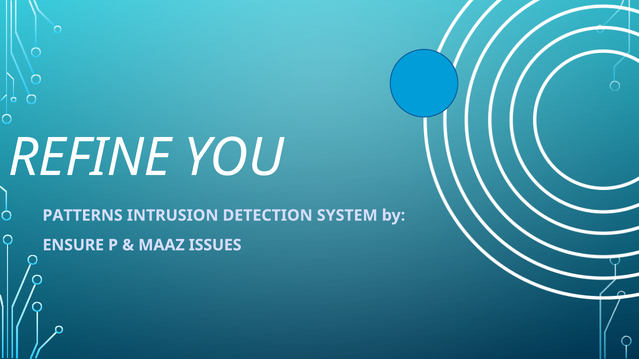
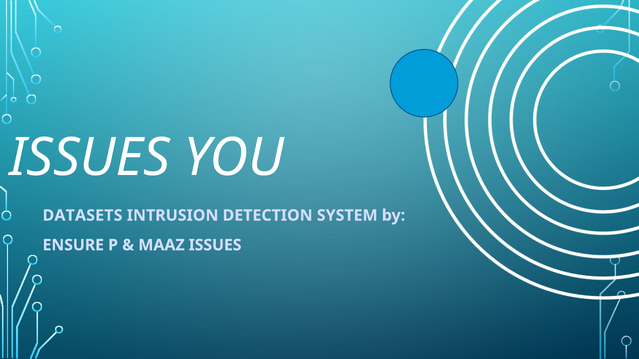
REFINE at (90, 158): REFINE -> ISSUES
PATTERNS: PATTERNS -> DATASETS
